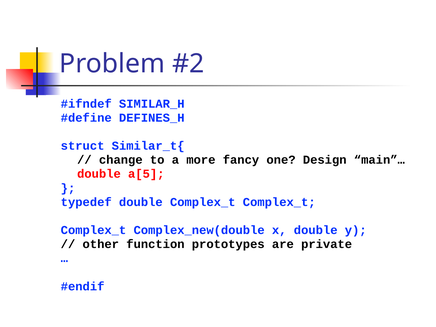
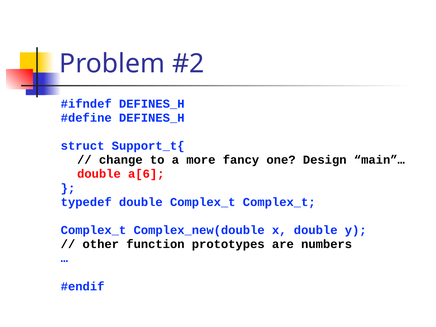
SIMILAR_H at (152, 104): SIMILAR_H -> DEFINES_H
Similar_t{: Similar_t{ -> Support_t{
a[5: a[5 -> a[6
private: private -> numbers
